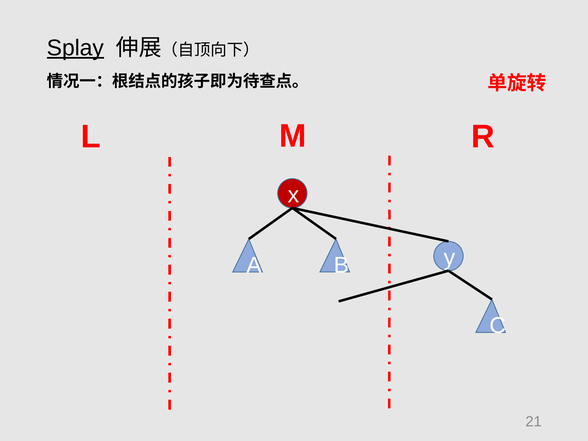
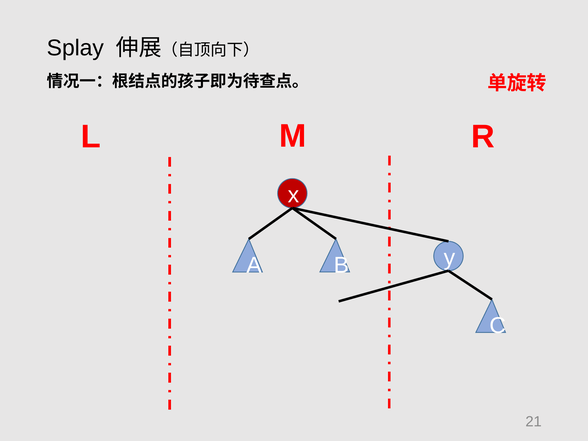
Splay underline: present -> none
